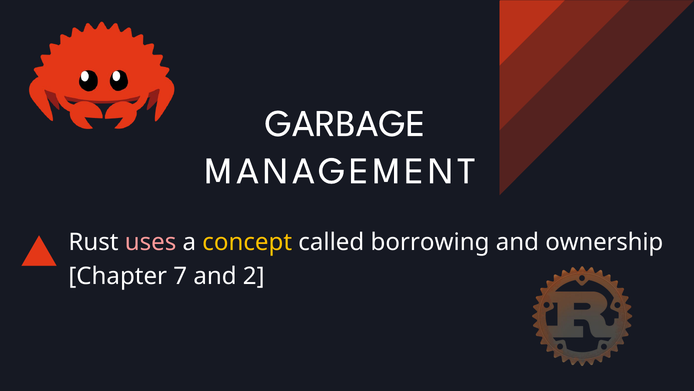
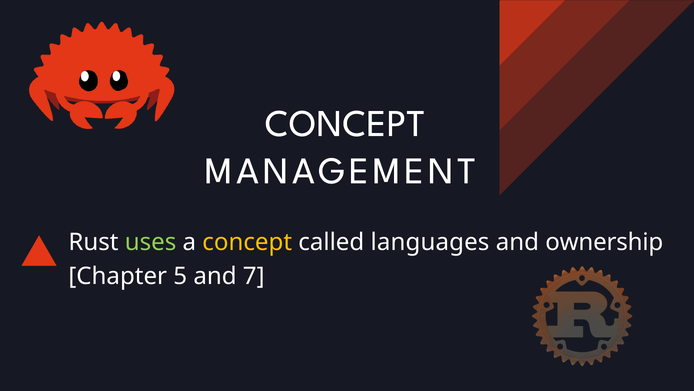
GARBAGE at (345, 123): GARBAGE -> CONCEPT
uses colour: pink -> light green
borrowing: borrowing -> languages
7: 7 -> 5
2: 2 -> 7
